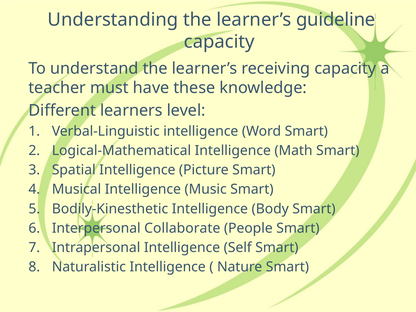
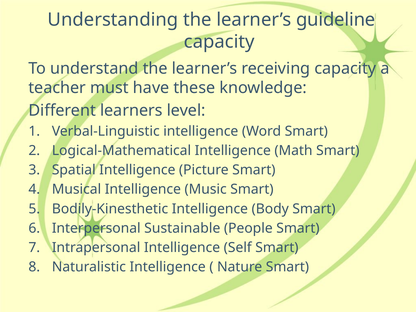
Collaborate: Collaborate -> Sustainable
